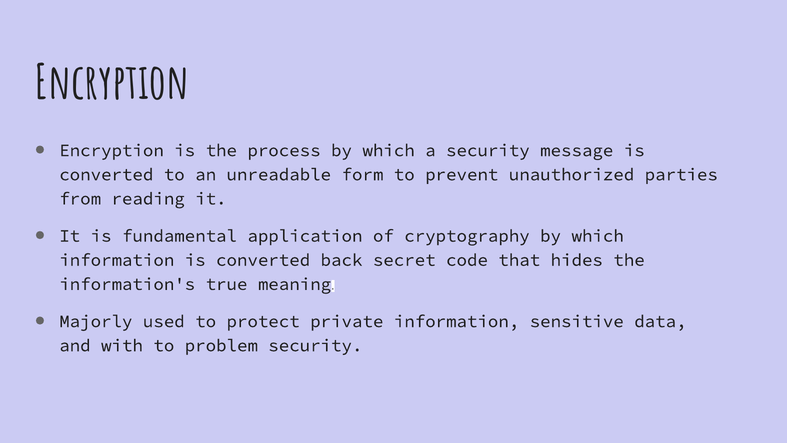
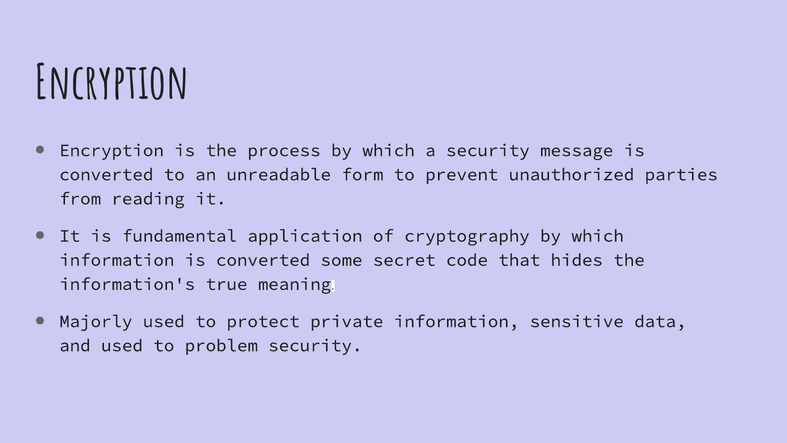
back: back -> some
and with: with -> used
